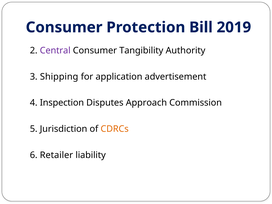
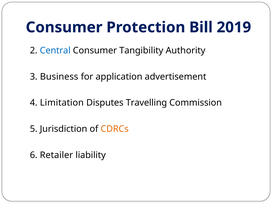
Central colour: purple -> blue
Shipping: Shipping -> Business
Inspection: Inspection -> Limitation
Approach: Approach -> Travelling
